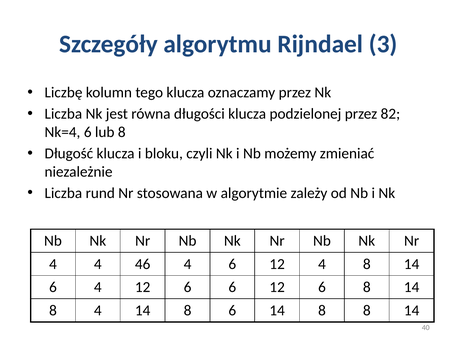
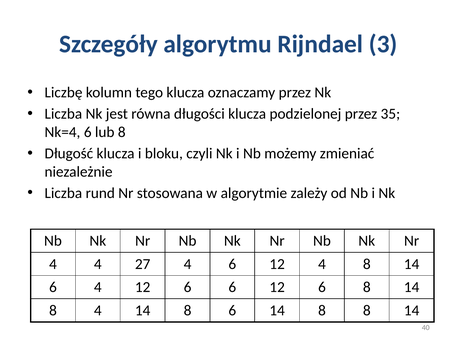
82: 82 -> 35
46: 46 -> 27
